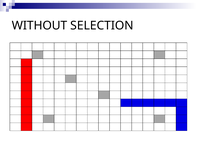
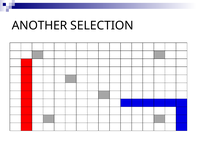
WITHOUT: WITHOUT -> ANOTHER
